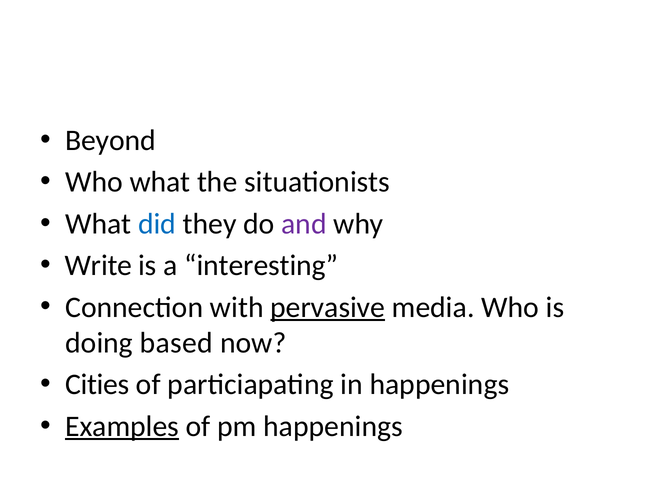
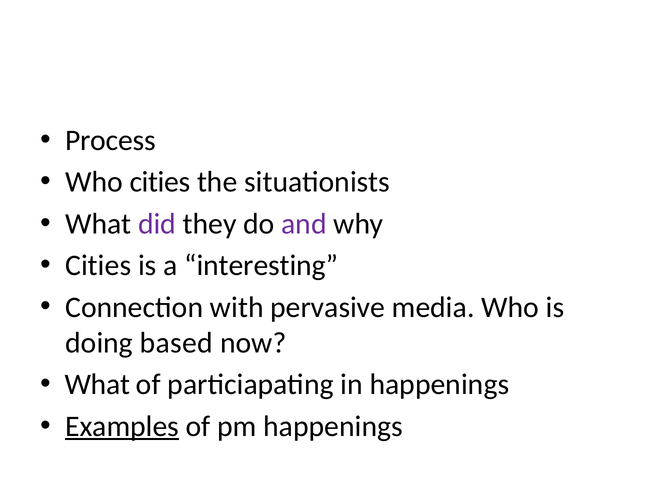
Beyond: Beyond -> Process
Who what: what -> cities
did colour: blue -> purple
Write at (98, 265): Write -> Cities
pervasive underline: present -> none
Cities at (97, 384): Cities -> What
